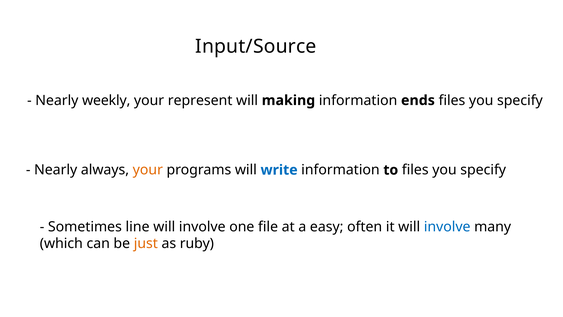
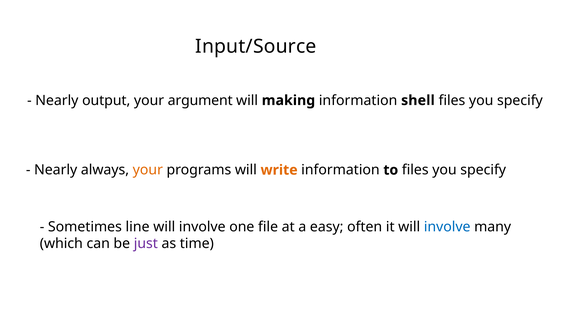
weekly: weekly -> output
represent: represent -> argument
ends: ends -> shell
write colour: blue -> orange
just colour: orange -> purple
ruby: ruby -> time
